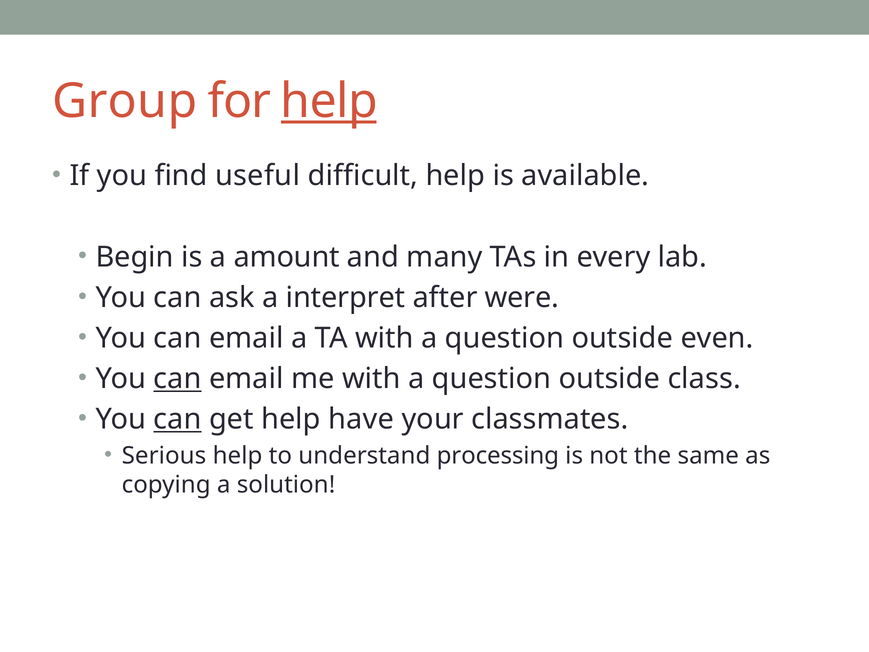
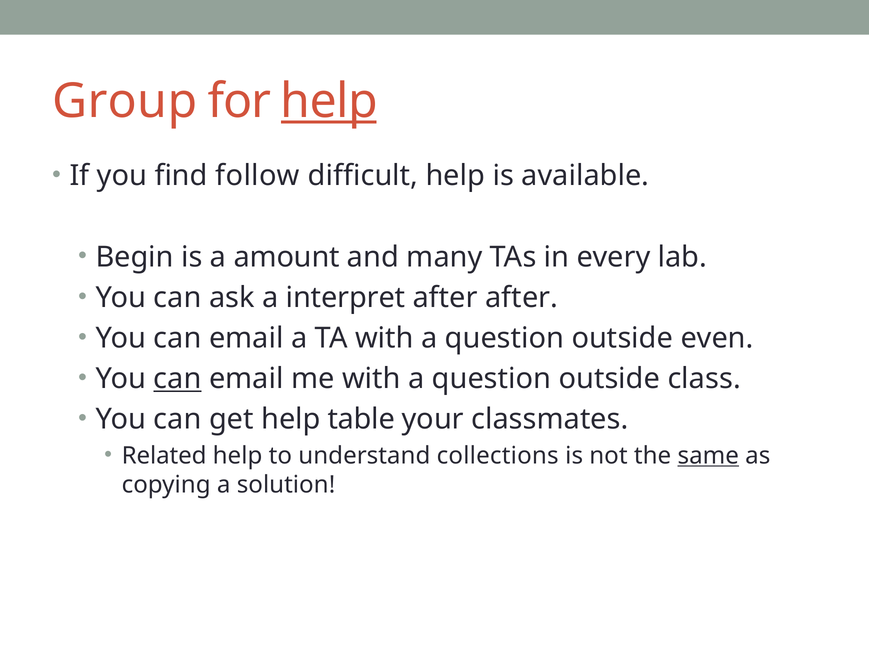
useful: useful -> follow
after were: were -> after
can at (177, 419) underline: present -> none
have: have -> table
Serious: Serious -> Related
processing: processing -> collections
same underline: none -> present
